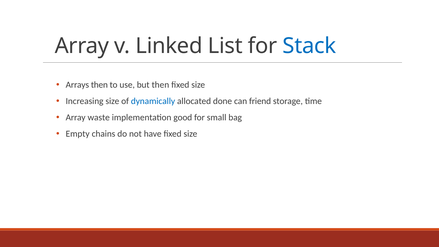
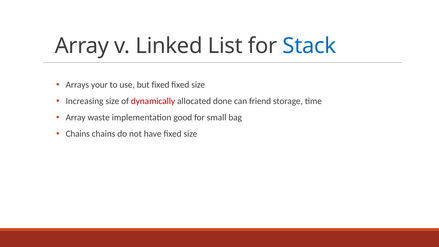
Arrays then: then -> your
but then: then -> fixed
dynamically colour: blue -> red
Empty at (78, 134): Empty -> Chains
